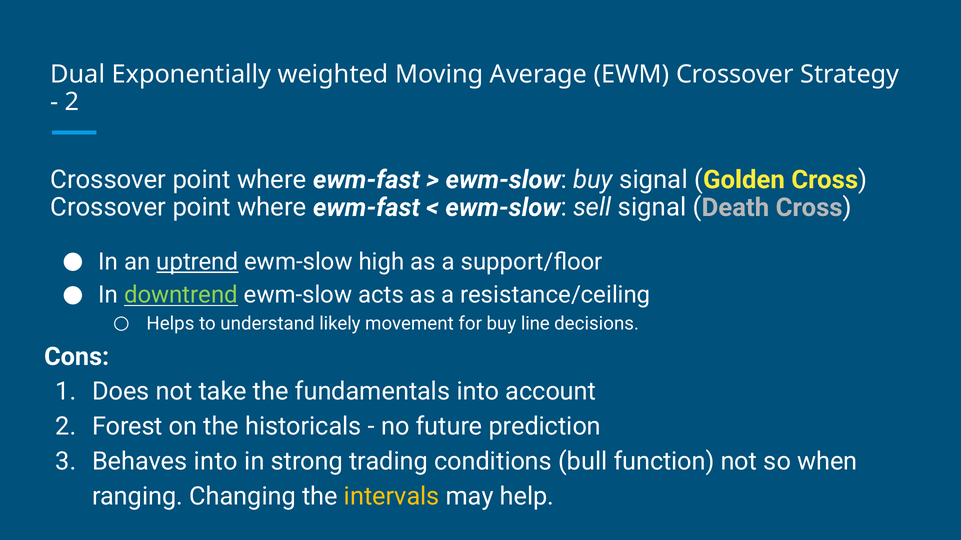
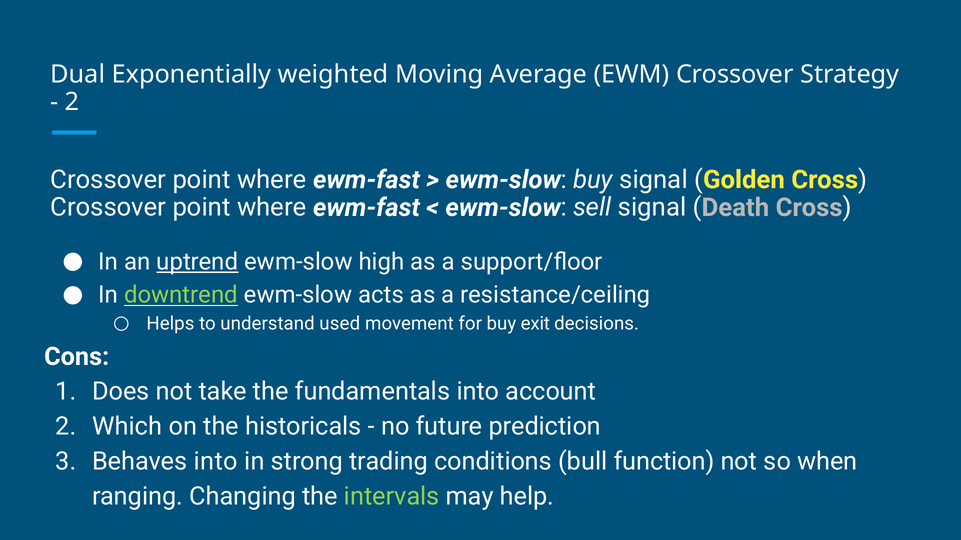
likely: likely -> used
line: line -> exit
Forest: Forest -> Which
intervals colour: yellow -> light green
